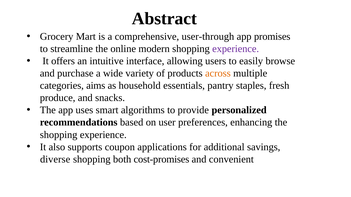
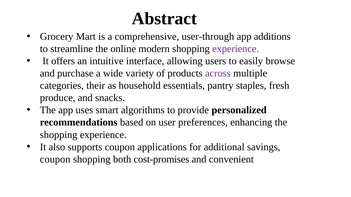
promises: promises -> additions
across colour: orange -> purple
aims: aims -> their
diverse at (55, 160): diverse -> coupon
